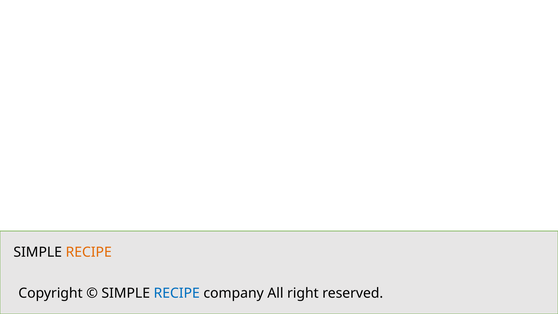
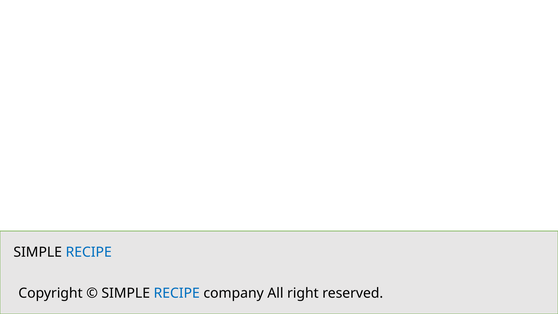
RECIPE at (89, 252) colour: orange -> blue
